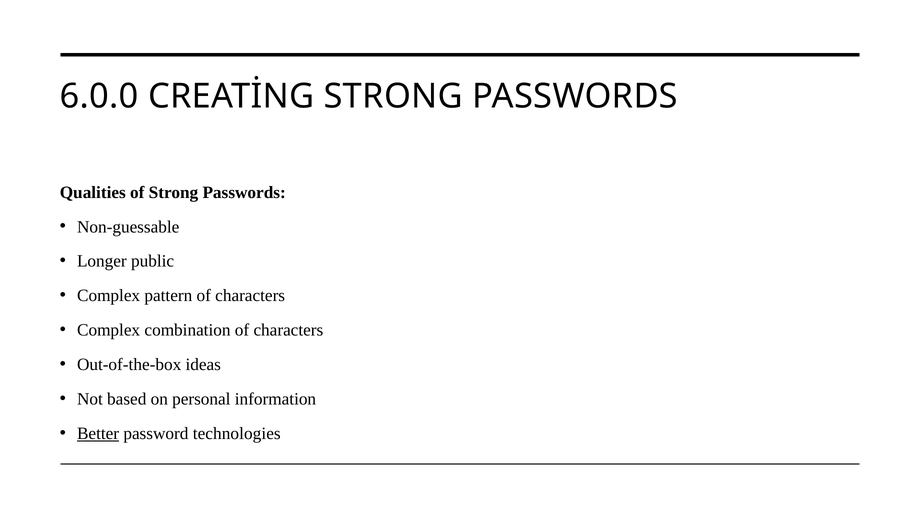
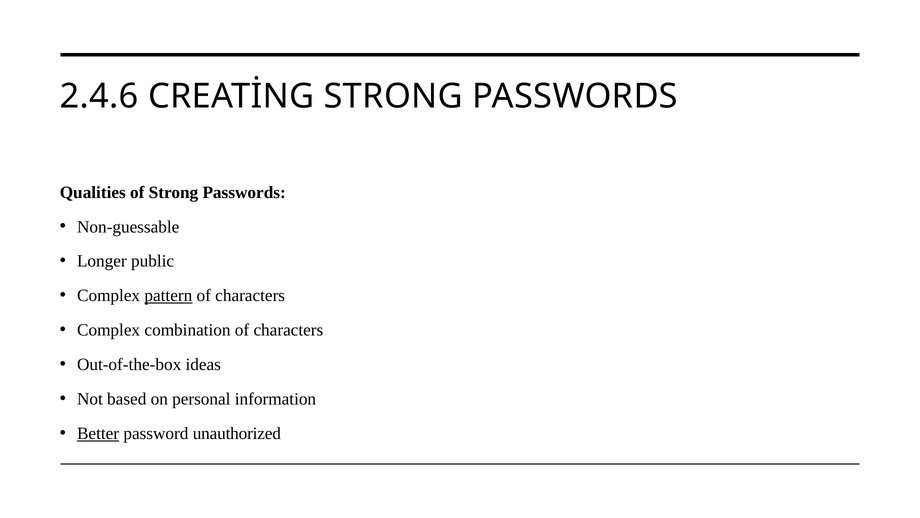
6.0.0: 6.0.0 -> 2.4.6
pattern underline: none -> present
technologies: technologies -> unauthorized
